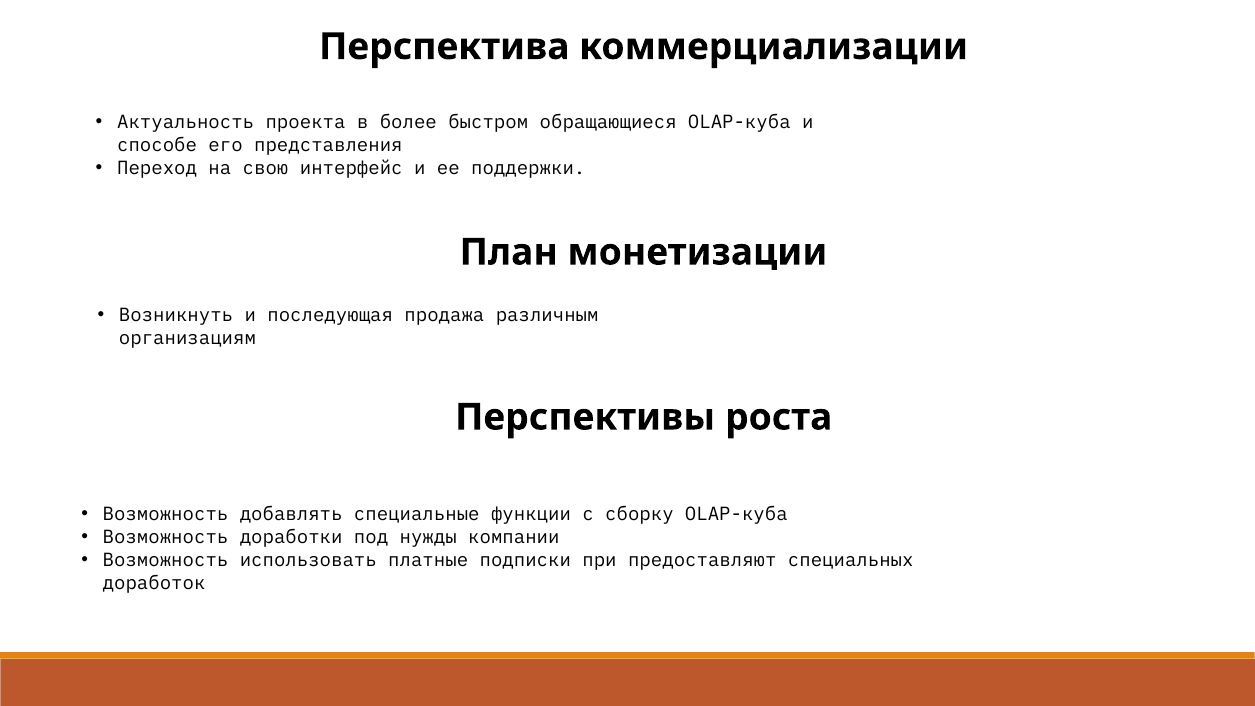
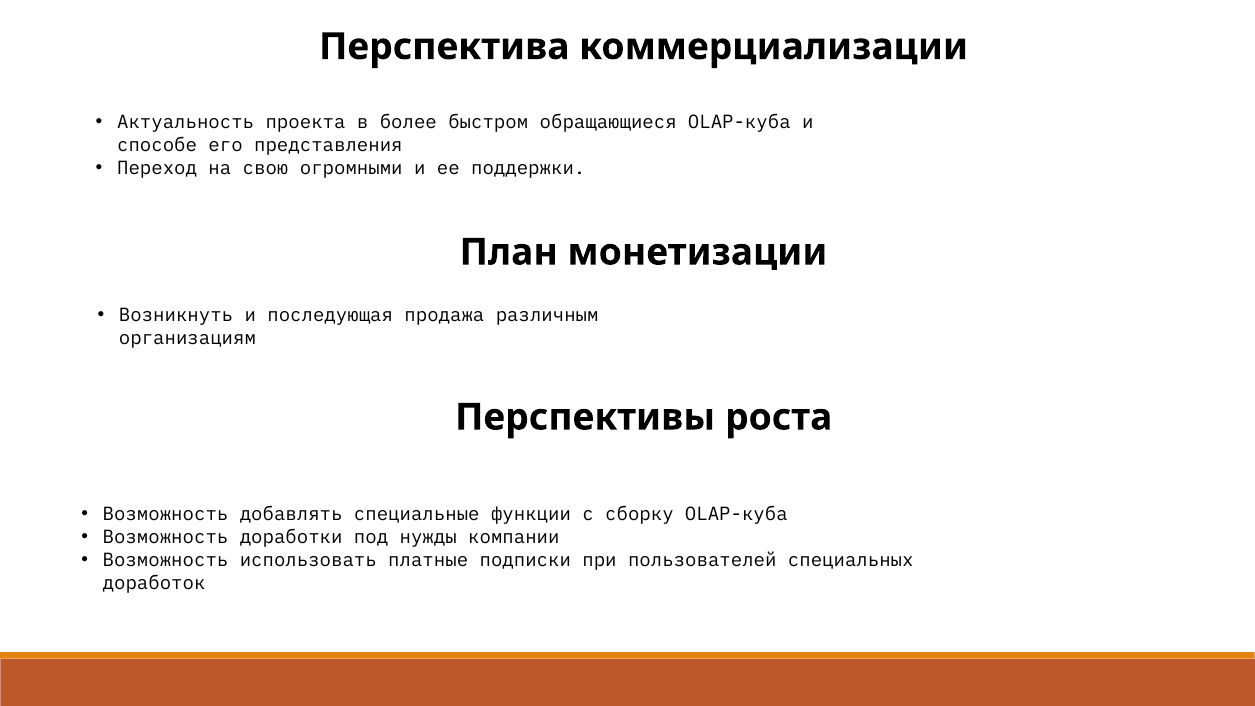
интерфейс: интерфейс -> огромными
предоставляют: предоставляют -> пользователей
